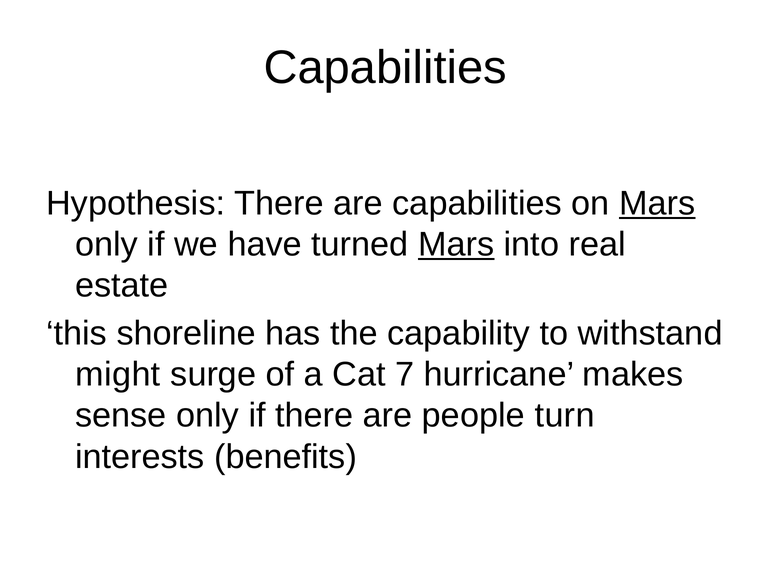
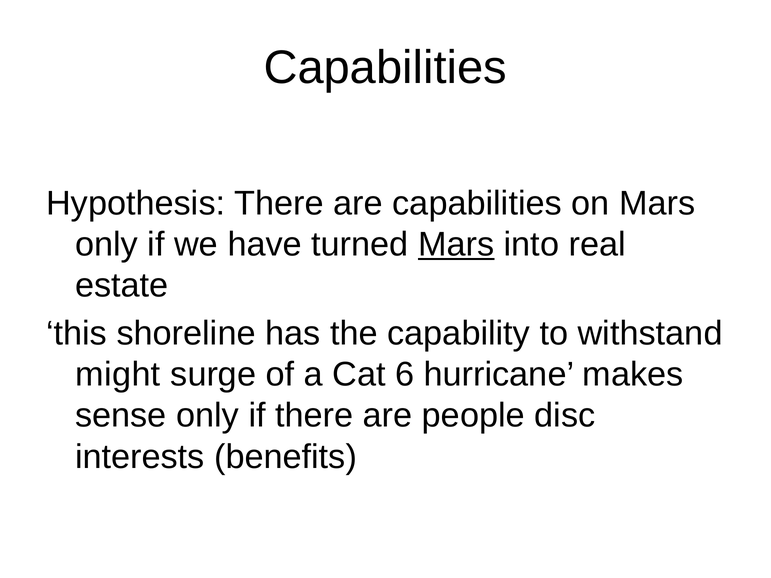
Mars at (657, 203) underline: present -> none
7: 7 -> 6
turn: turn -> disc
